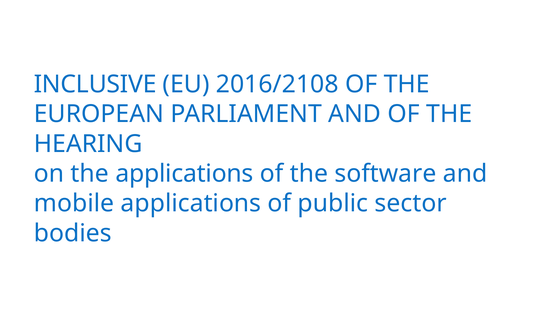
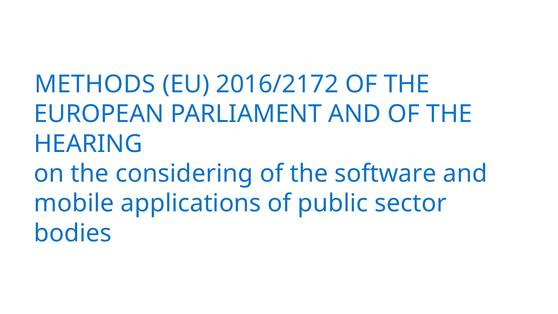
INCLUSIVE: INCLUSIVE -> METHODS
2016/2108: 2016/2108 -> 2016/2172
the applications: applications -> considering
